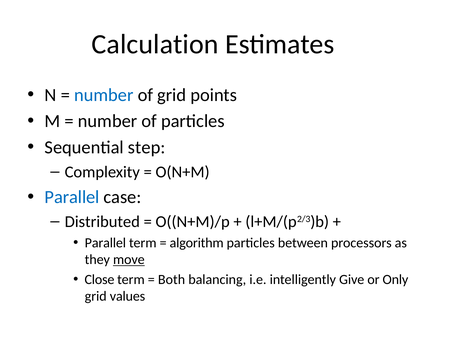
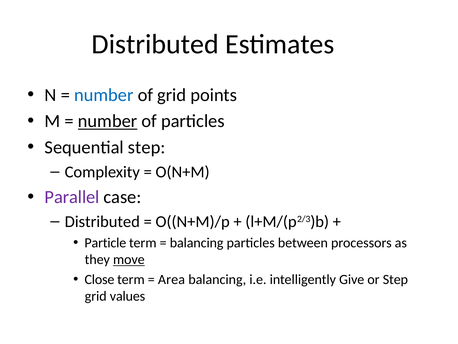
Calculation at (155, 44): Calculation -> Distributed
number at (108, 121) underline: none -> present
Parallel at (72, 197) colour: blue -> purple
Parallel at (105, 242): Parallel -> Particle
algorithm at (197, 242): algorithm -> balancing
Both: Both -> Area
or Only: Only -> Step
